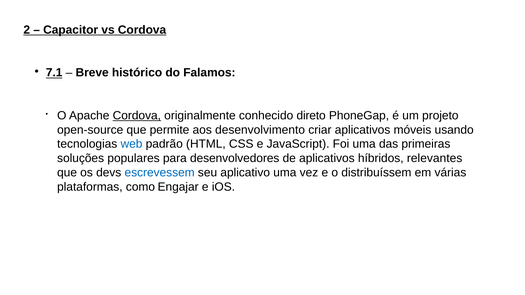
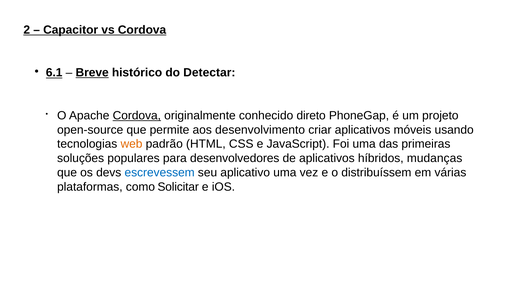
7.1: 7.1 -> 6.1
Breve underline: none -> present
Falamos: Falamos -> Detectar
web colour: blue -> orange
relevantes: relevantes -> mudanças
Engajar: Engajar -> Solicitar
